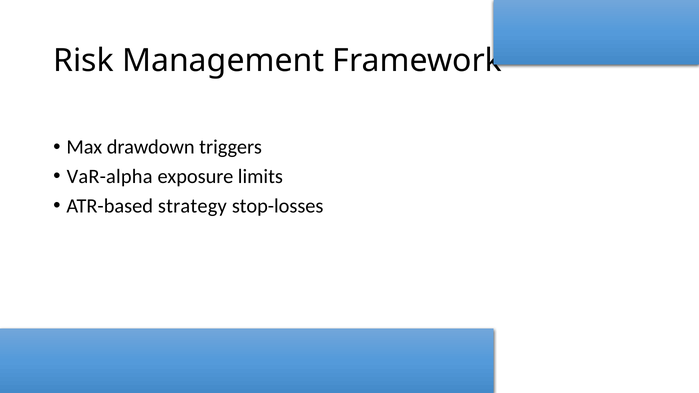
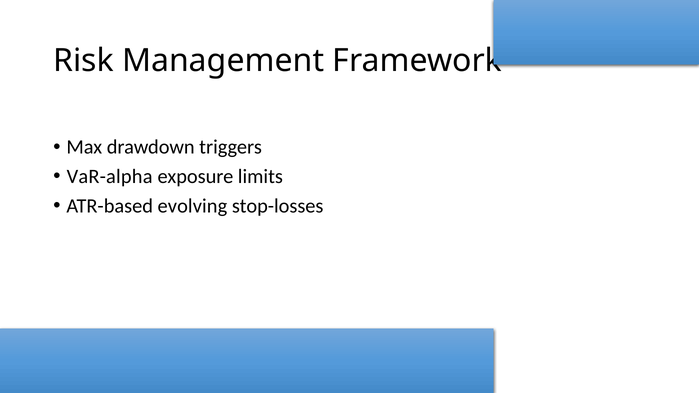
strategy: strategy -> evolving
